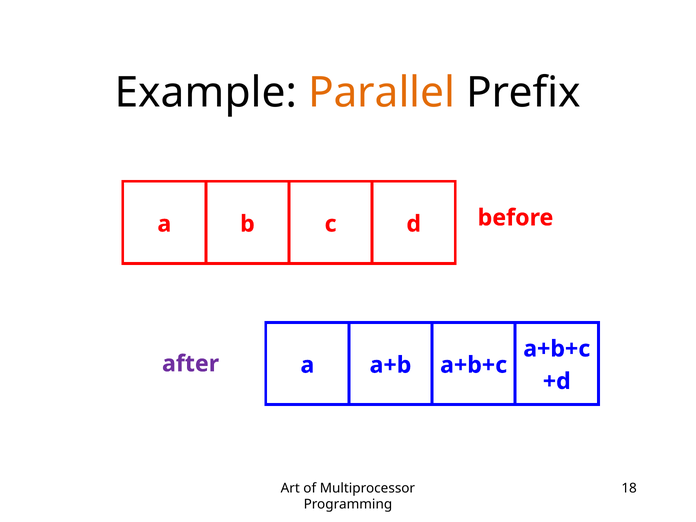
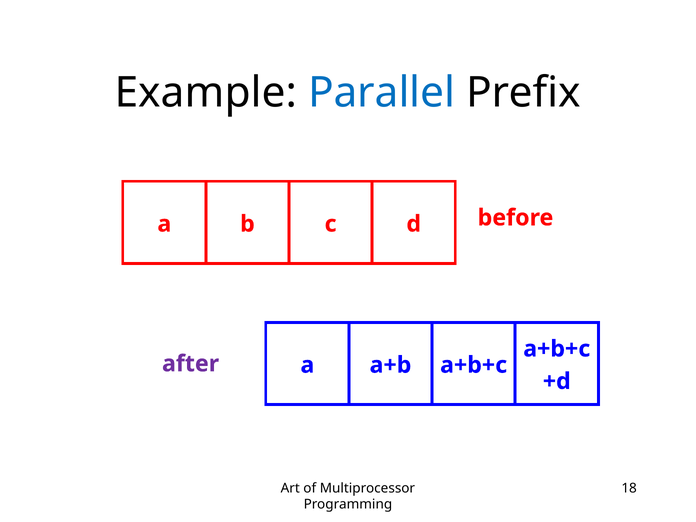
Parallel colour: orange -> blue
